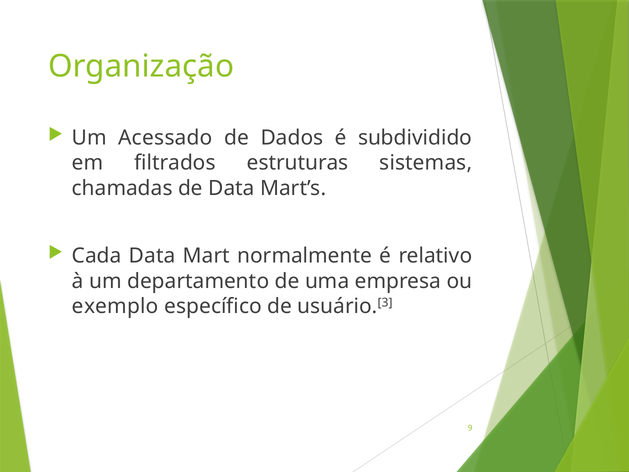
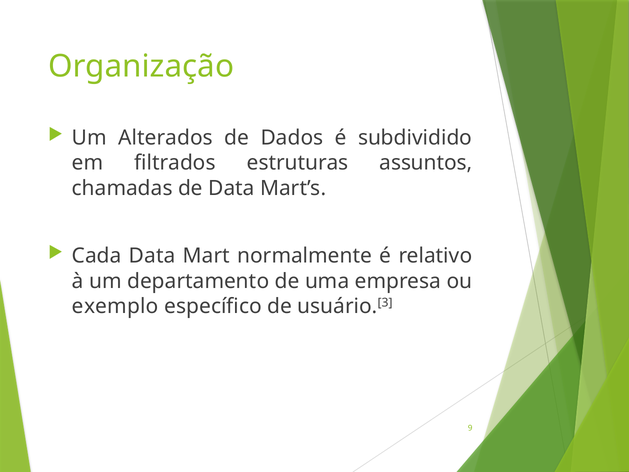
Acessado: Acessado -> Alterados
sistemas: sistemas -> assuntos
